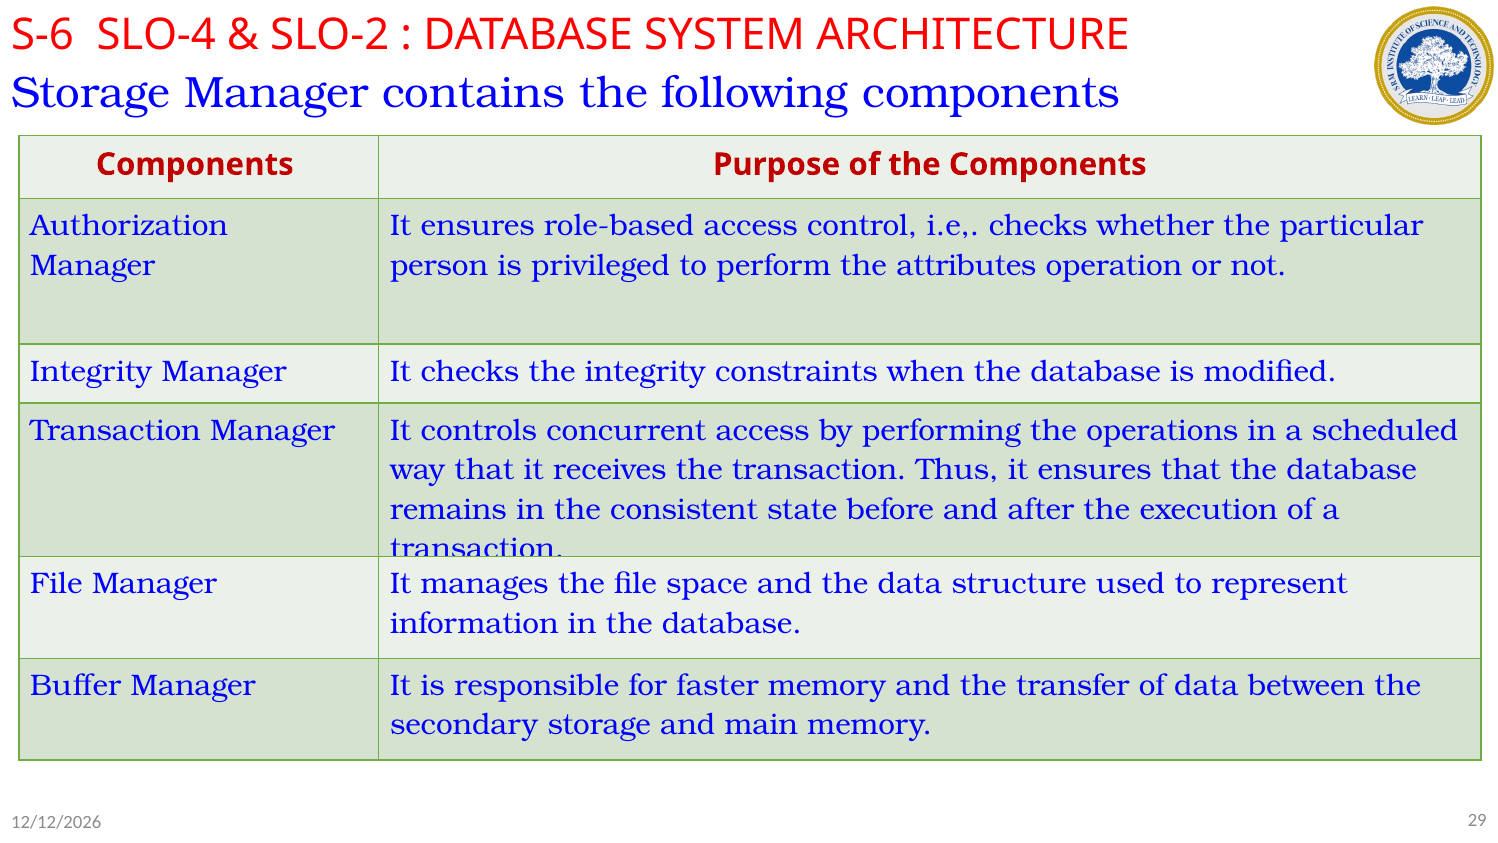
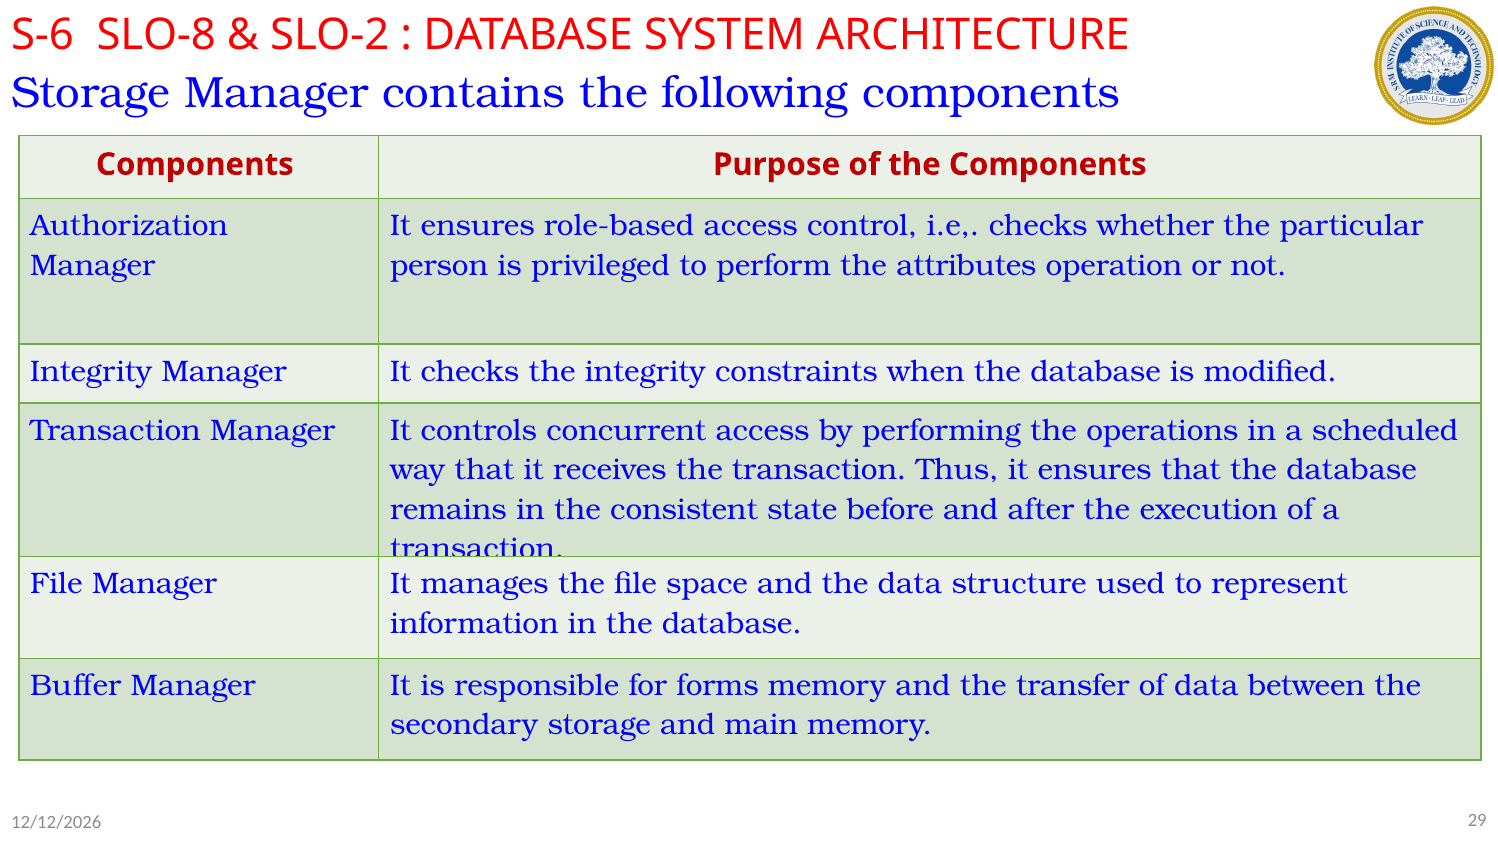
SLO-4: SLO-4 -> SLO-8
faster: faster -> forms
